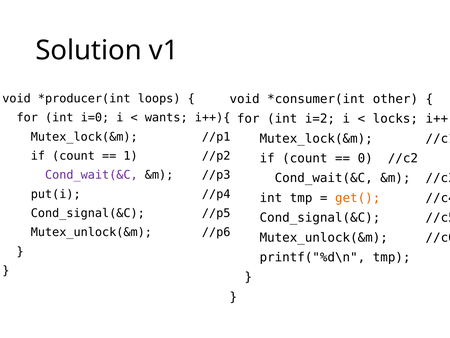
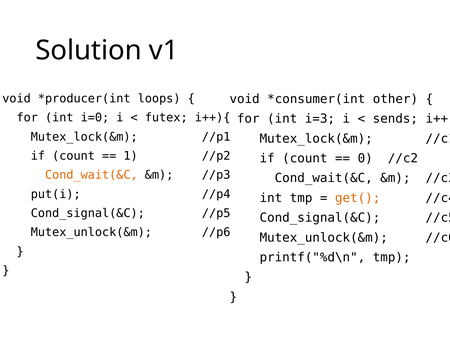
wants: wants -> futex
i=2: i=2 -> i=3
locks: locks -> sends
Cond_wait(&C at (91, 175) colour: purple -> orange
